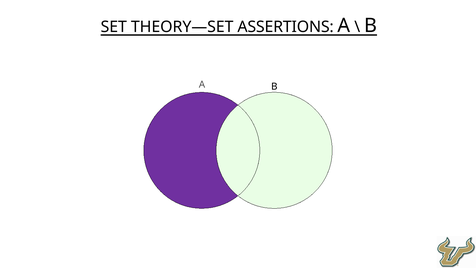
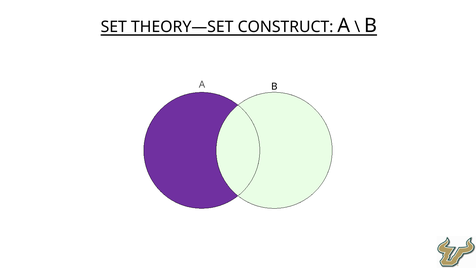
ASSERTIONS: ASSERTIONS -> CONSTRUCT
